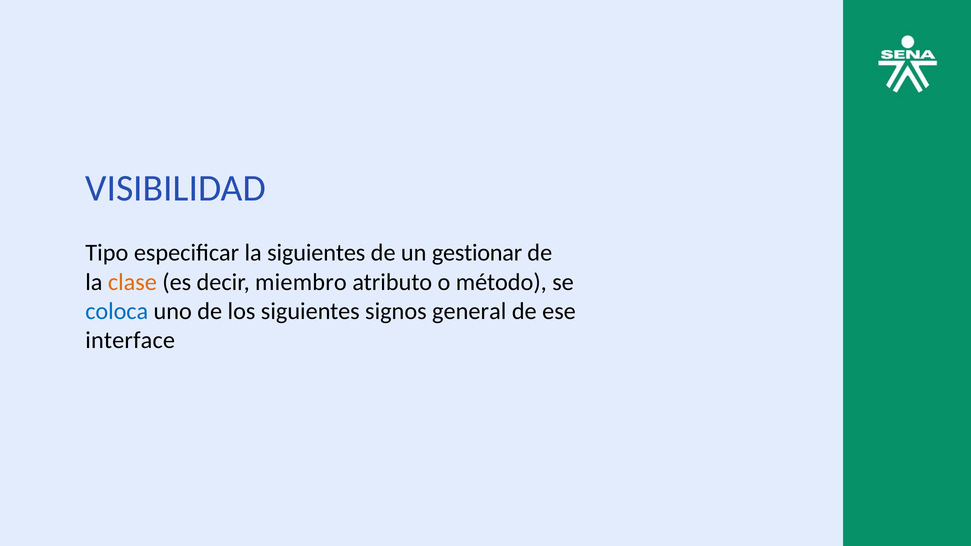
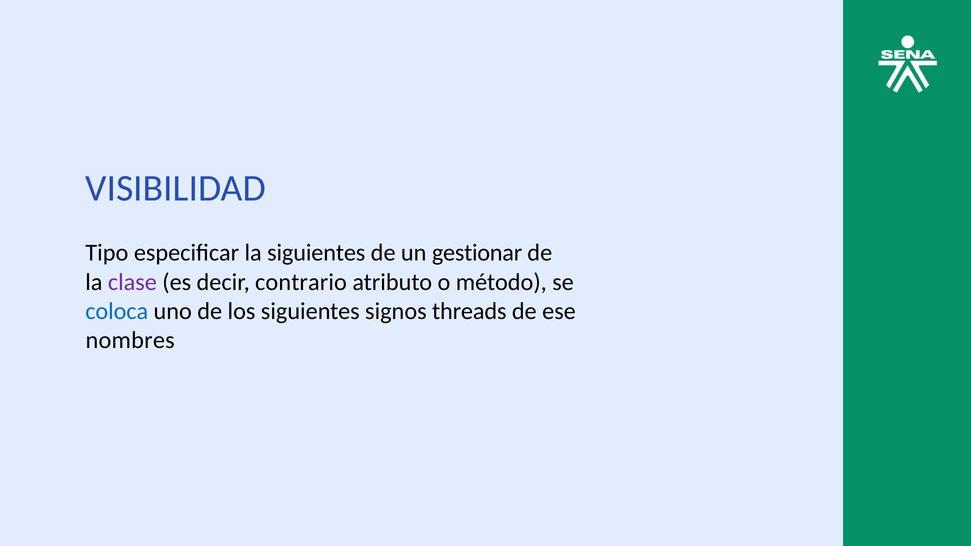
clase colour: orange -> purple
miembro: miembro -> contrario
general: general -> threads
interface: interface -> nombres
